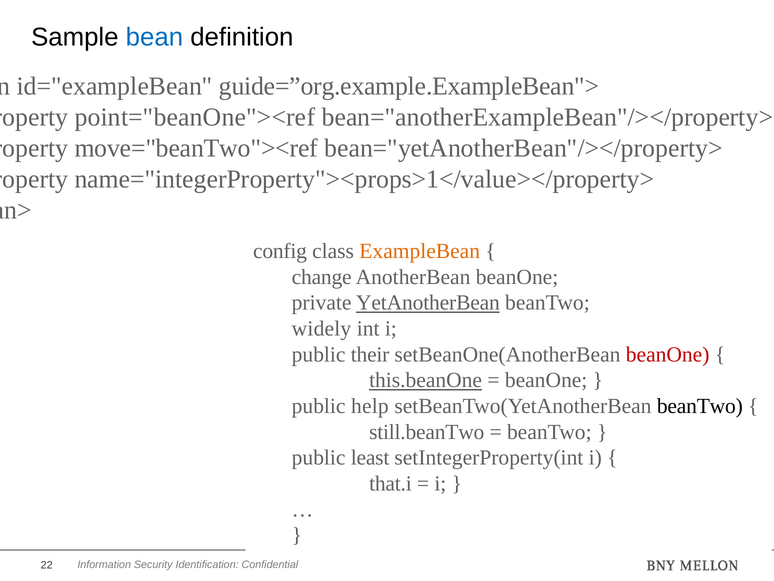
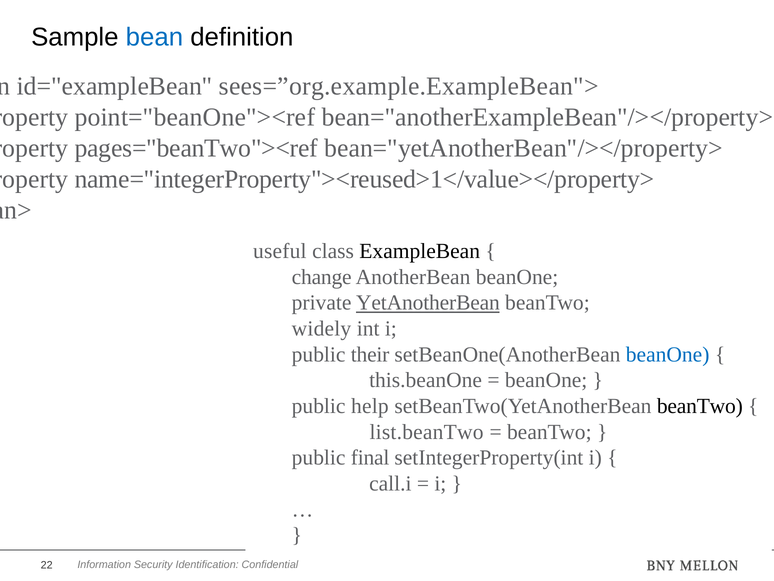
guide=”org.example.ExampleBean">: guide=”org.example.ExampleBean"> -> sees=”org.example.ExampleBean">
move="beanTwo"><ref: move="beanTwo"><ref -> pages="beanTwo"><ref
name="integerProperty"><props>1</value></property>: name="integerProperty"><props>1</value></property> -> name="integerProperty"><reused>1</value></property>
config: config -> useful
ExampleBean colour: orange -> black
beanOne at (668, 354) colour: red -> blue
this.beanOne underline: present -> none
still.beanTwo: still.beanTwo -> list.beanTwo
least: least -> final
that.i: that.i -> call.i
